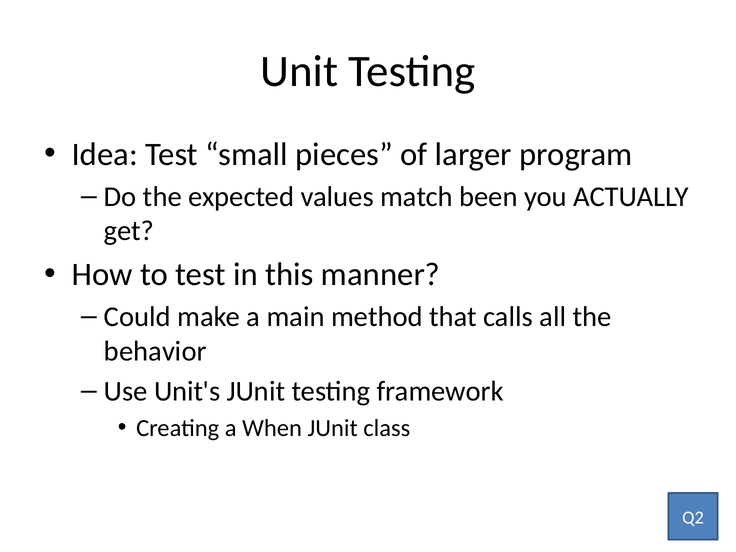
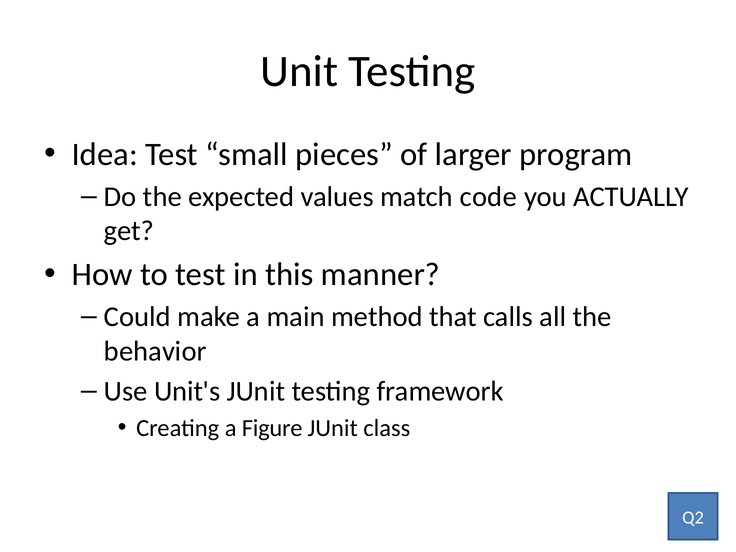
been: been -> code
When: When -> Figure
